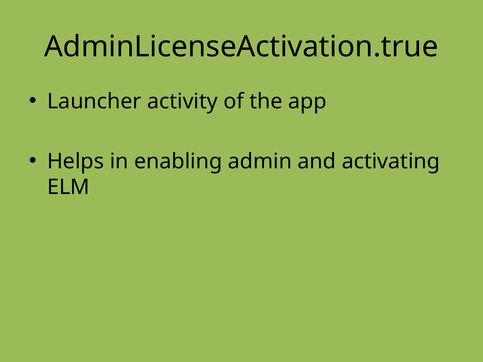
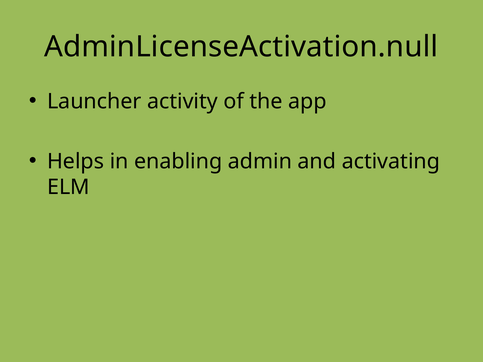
AdminLicenseActivation.true: AdminLicenseActivation.true -> AdminLicenseActivation.null
